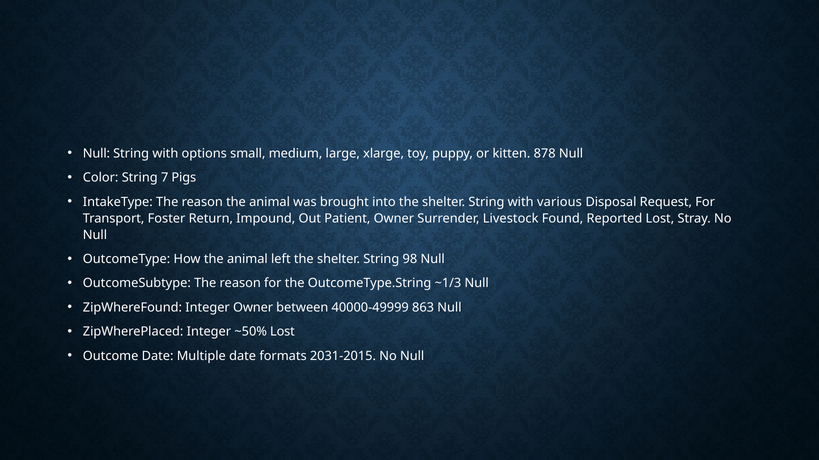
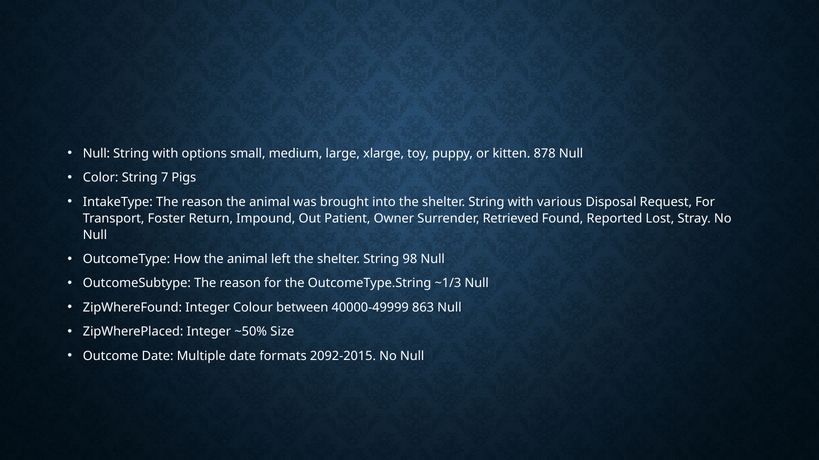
Livestock: Livestock -> Retrieved
Integer Owner: Owner -> Colour
~50% Lost: Lost -> Size
2031-2015: 2031-2015 -> 2092-2015
